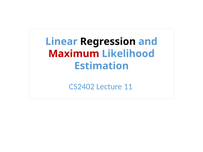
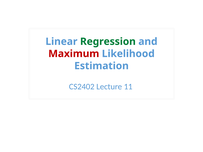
Regression colour: black -> green
